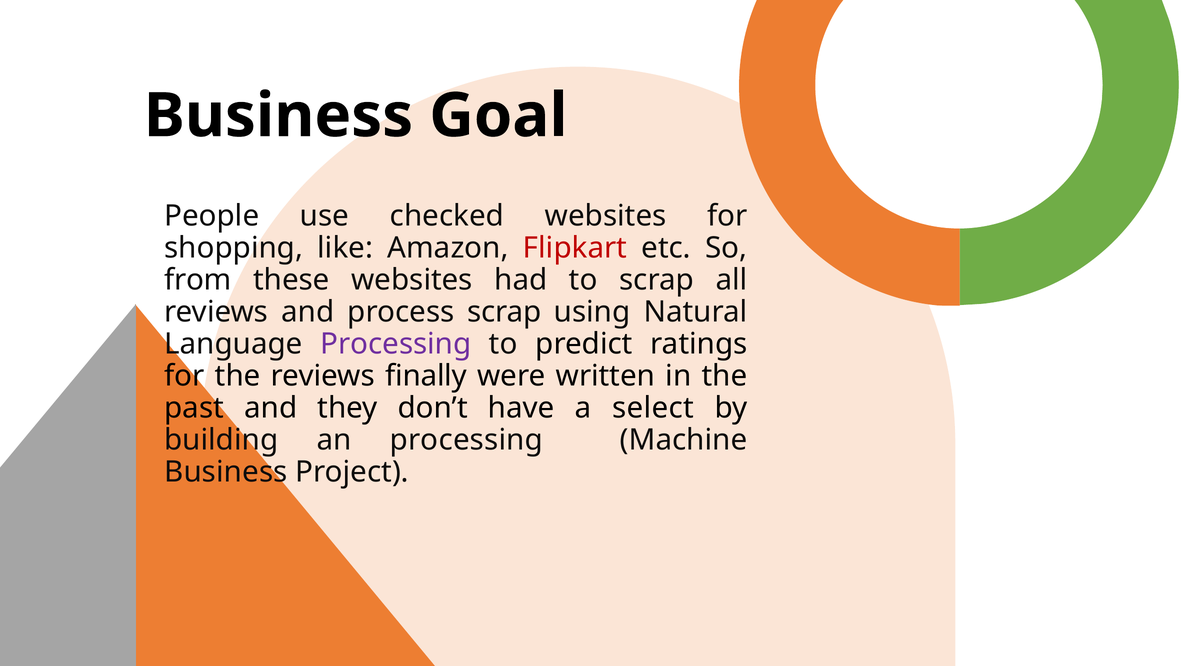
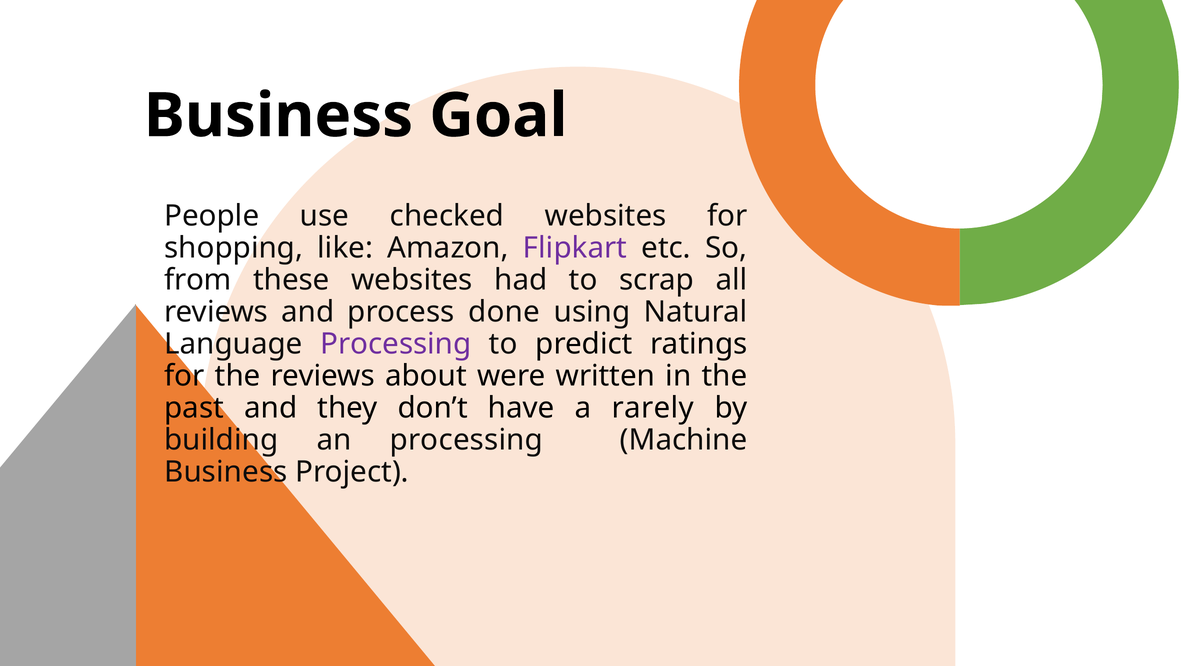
Flipkart colour: red -> purple
process scrap: scrap -> done
finally: finally -> about
select: select -> rarely
